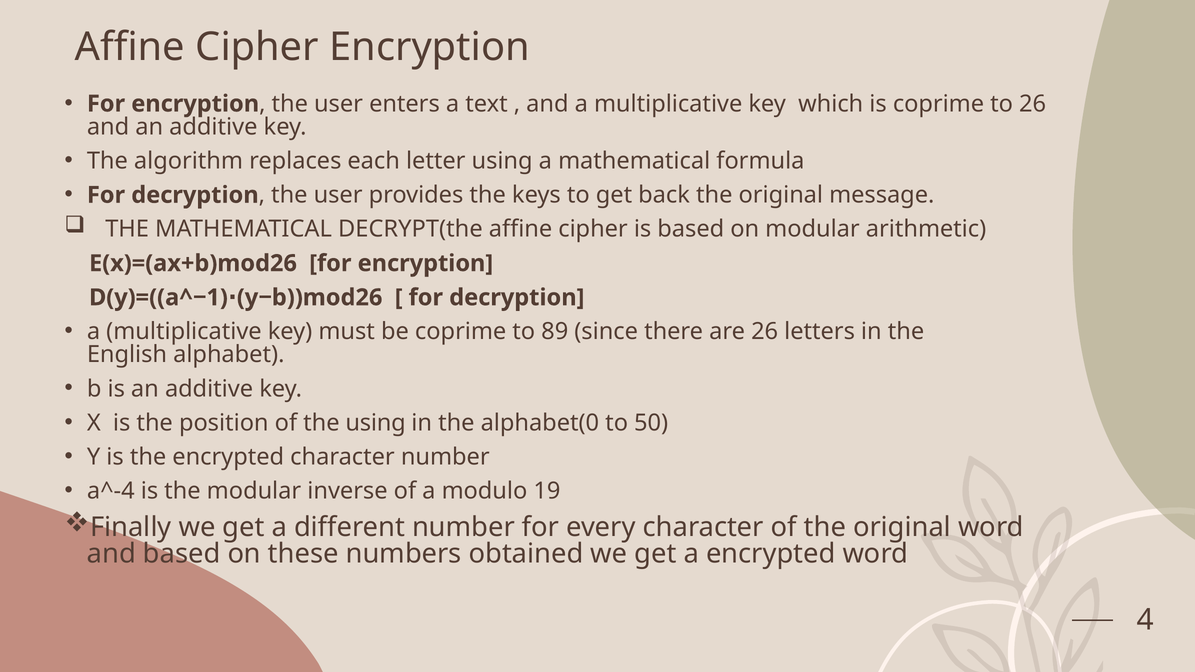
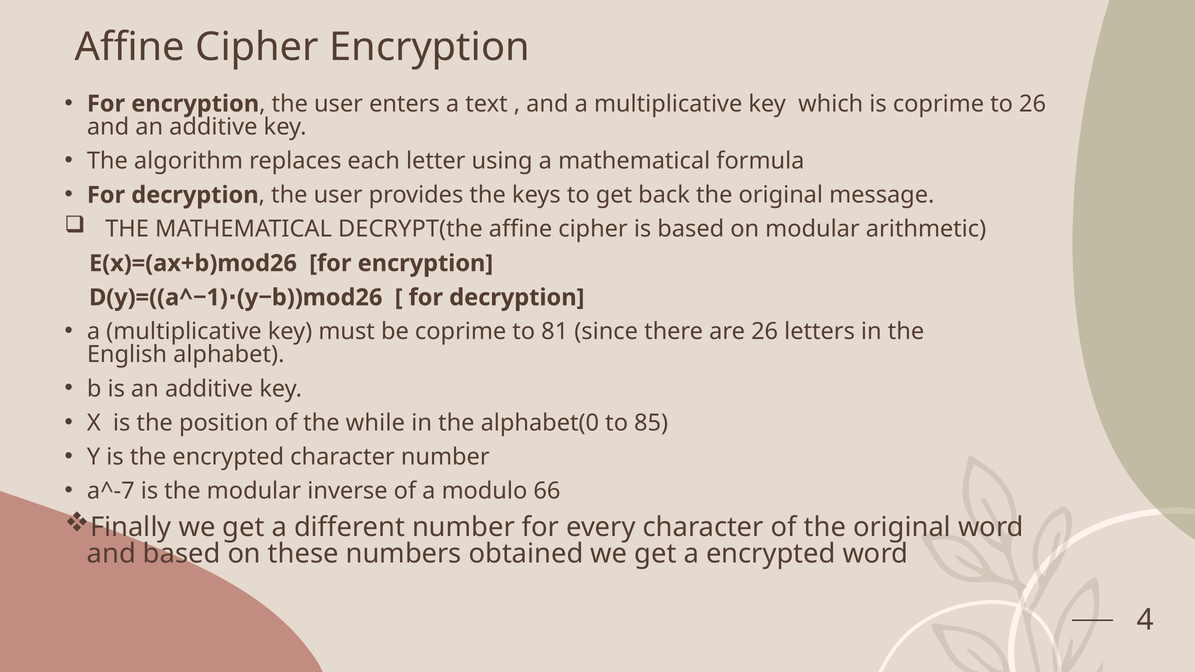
89: 89 -> 81
the using: using -> while
50: 50 -> 85
a^-4: a^-4 -> a^-7
19: 19 -> 66
